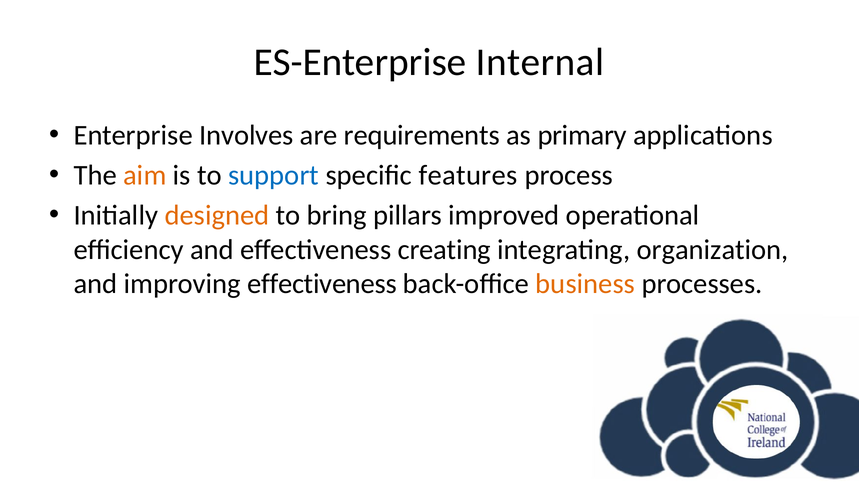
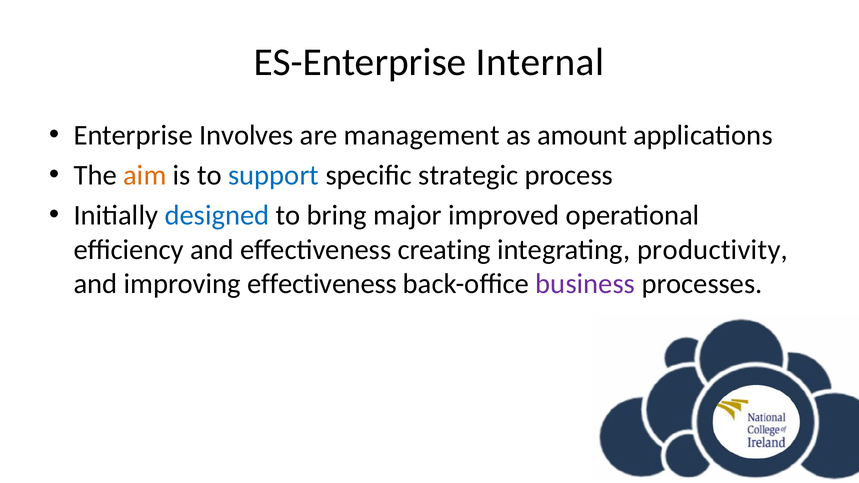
requirements: requirements -> management
primary: primary -> amount
features: features -> strategic
designed colour: orange -> blue
pillars: pillars -> major
organization: organization -> productivity
business colour: orange -> purple
